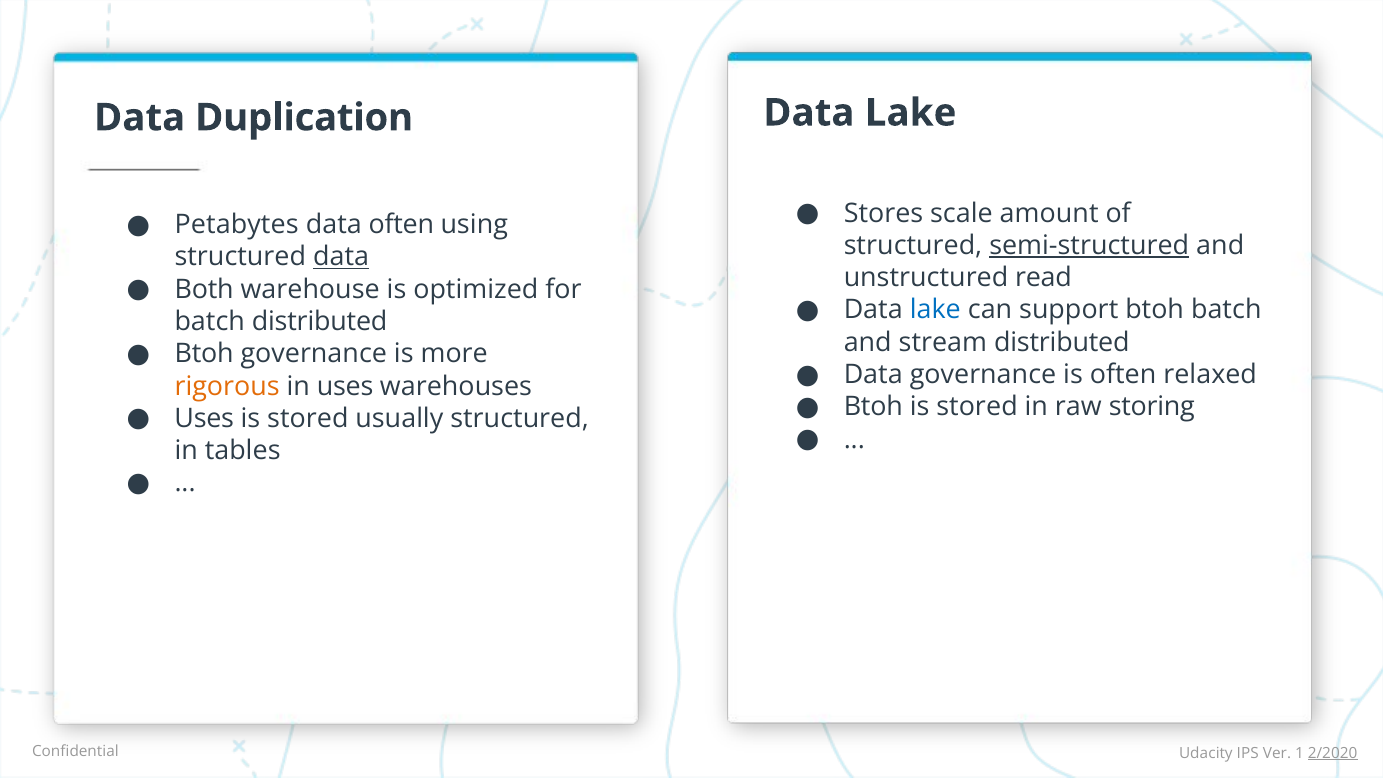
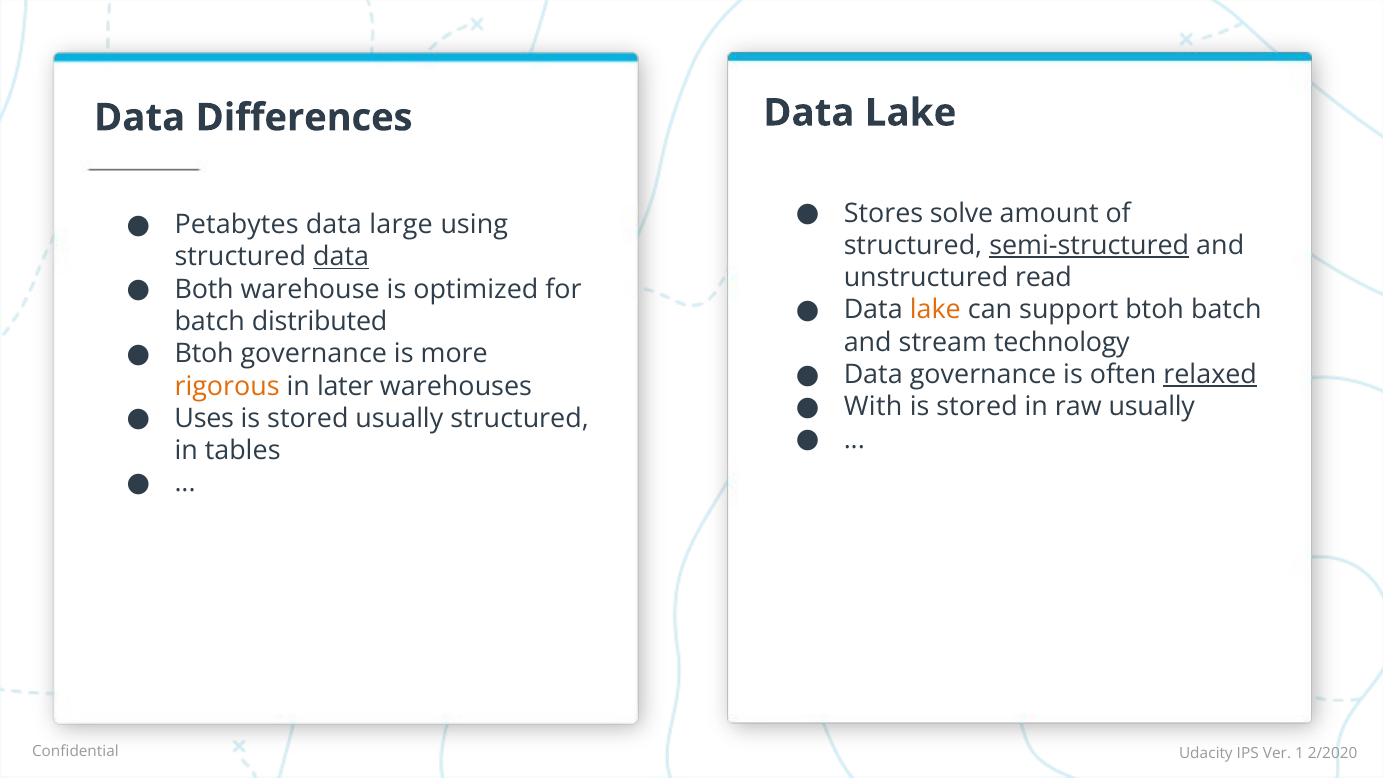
Duplication: Duplication -> Differences
scale: scale -> solve
data often: often -> large
lake at (935, 310) colour: blue -> orange
stream distributed: distributed -> technology
relaxed underline: none -> present
in uses: uses -> later
Btoh at (873, 407): Btoh -> With
raw storing: storing -> usually
2/2020 underline: present -> none
